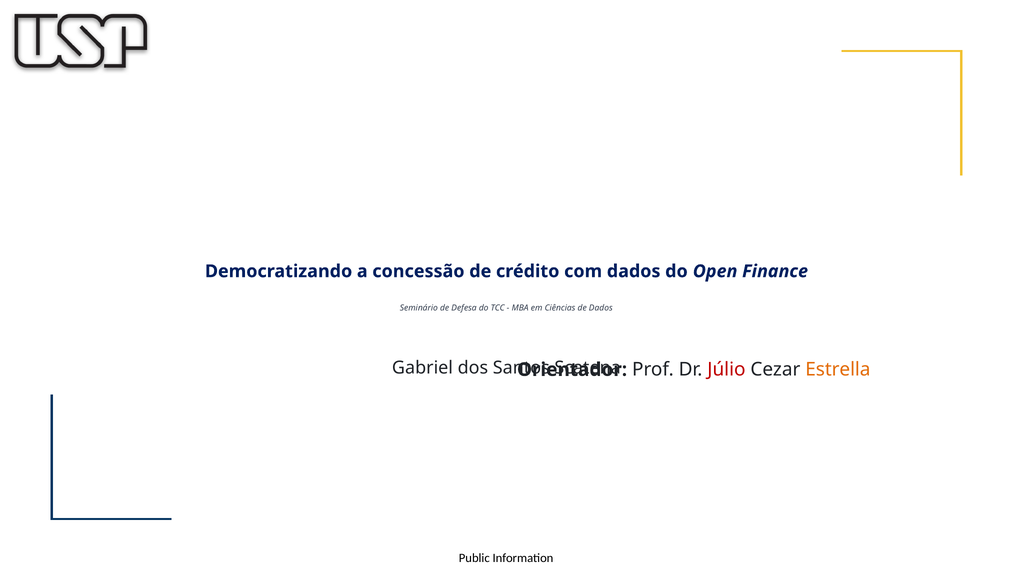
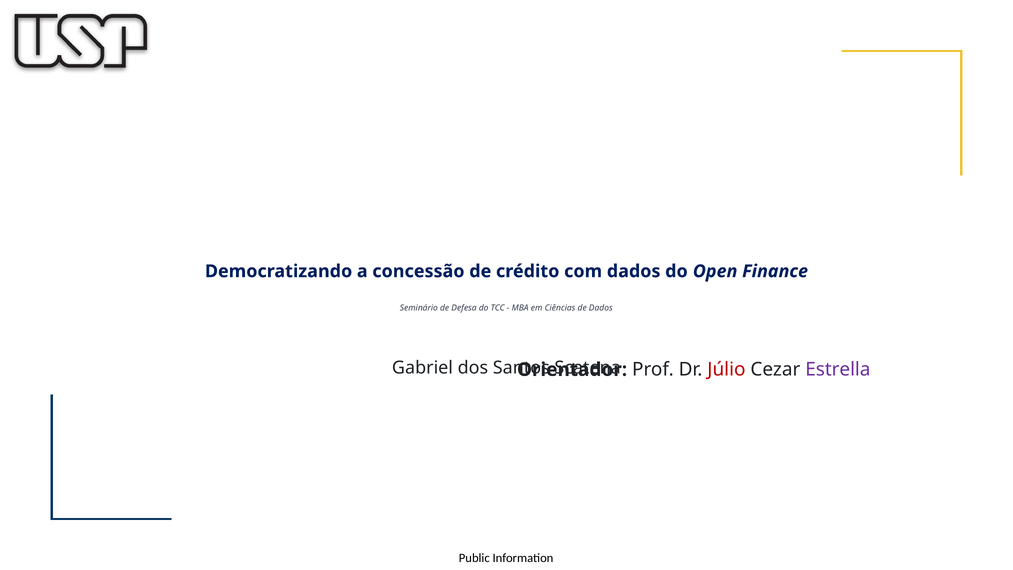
Estrella colour: orange -> purple
